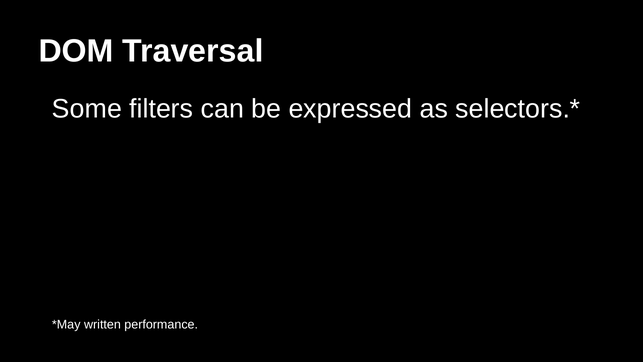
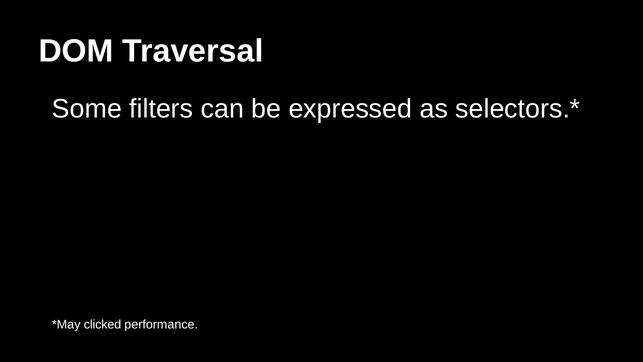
written: written -> clicked
